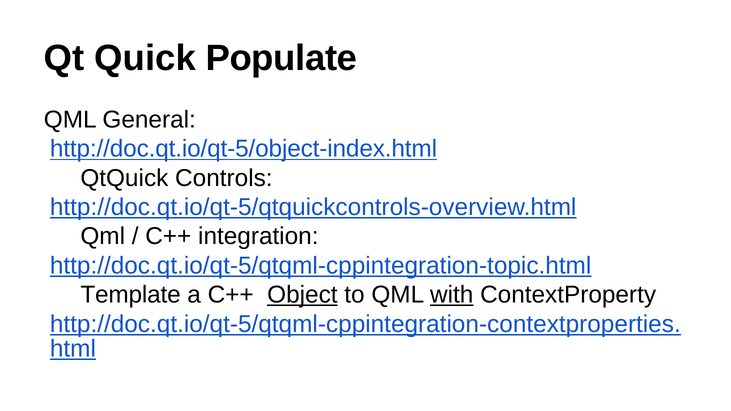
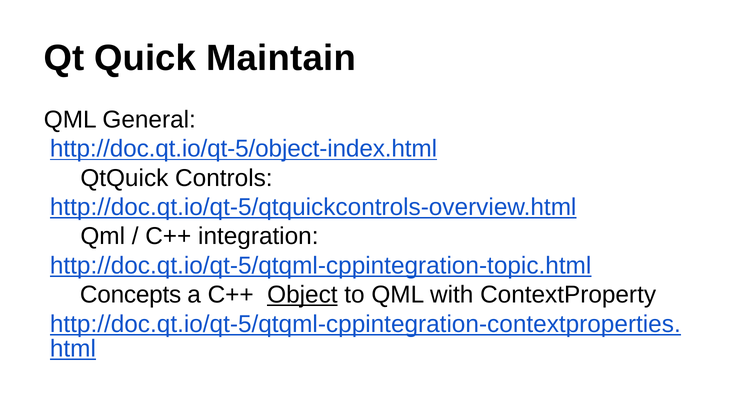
Populate: Populate -> Maintain
Template: Template -> Concepts
with underline: present -> none
